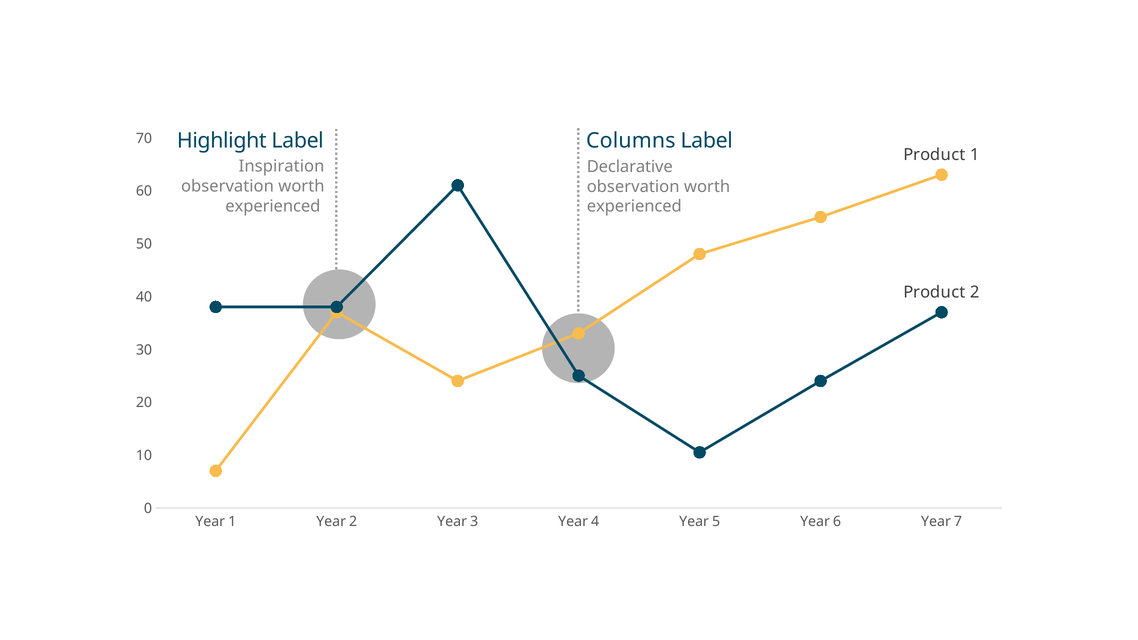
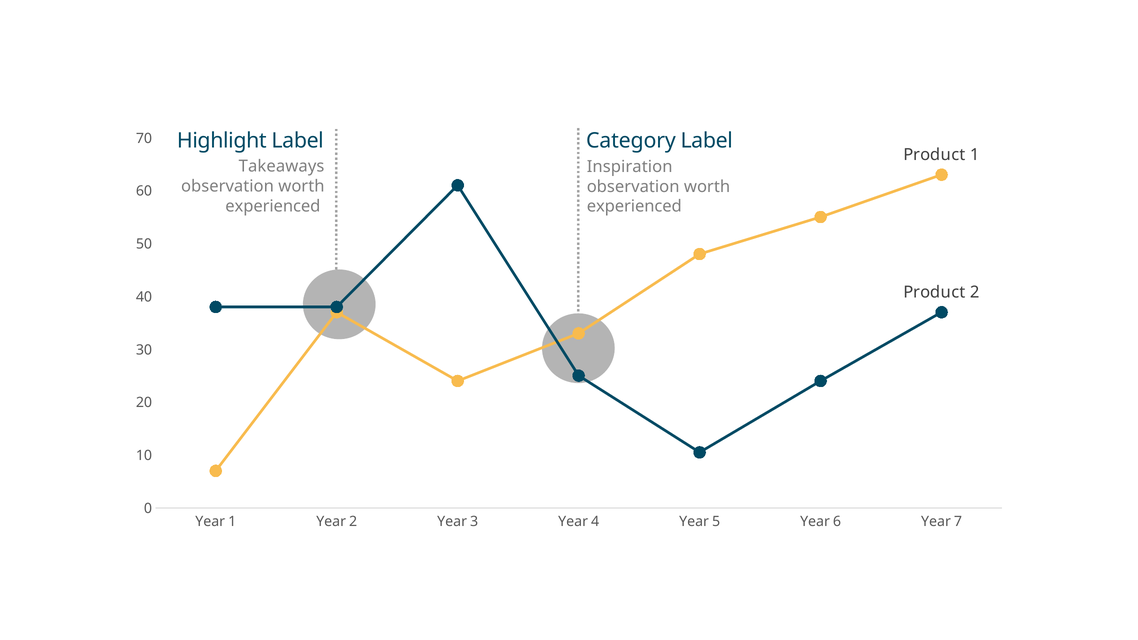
Columns: Columns -> Category
Inspiration: Inspiration -> Takeaways
Declarative: Declarative -> Inspiration
